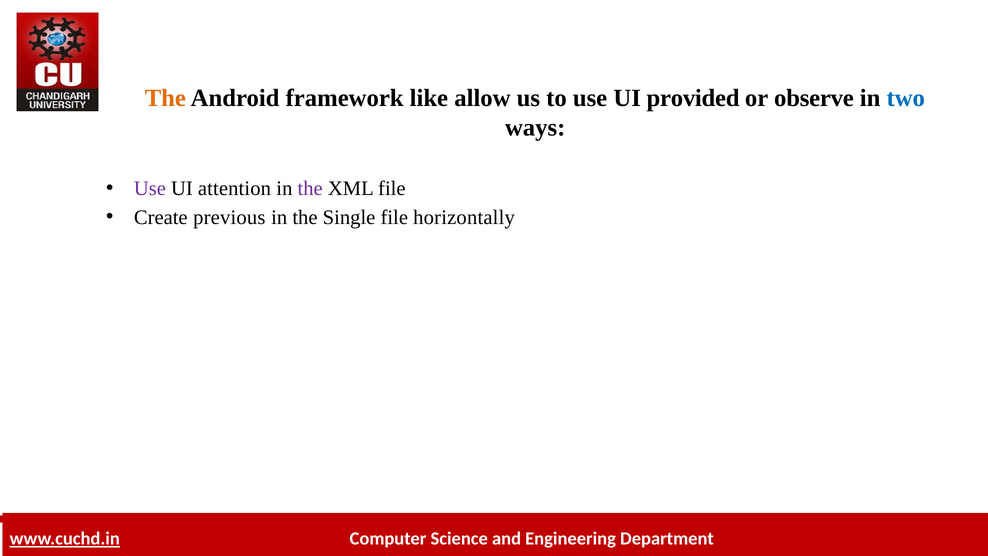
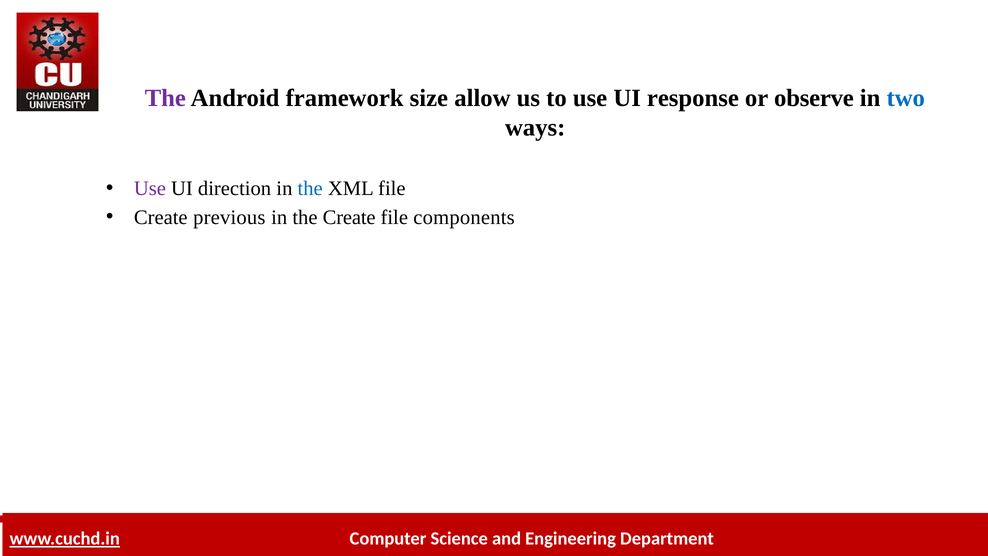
The at (165, 98) colour: orange -> purple
like: like -> size
provided: provided -> response
attention: attention -> direction
the at (310, 188) colour: purple -> blue
the Single: Single -> Create
horizontally: horizontally -> components
